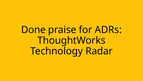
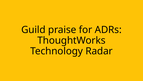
Done: Done -> Guild
